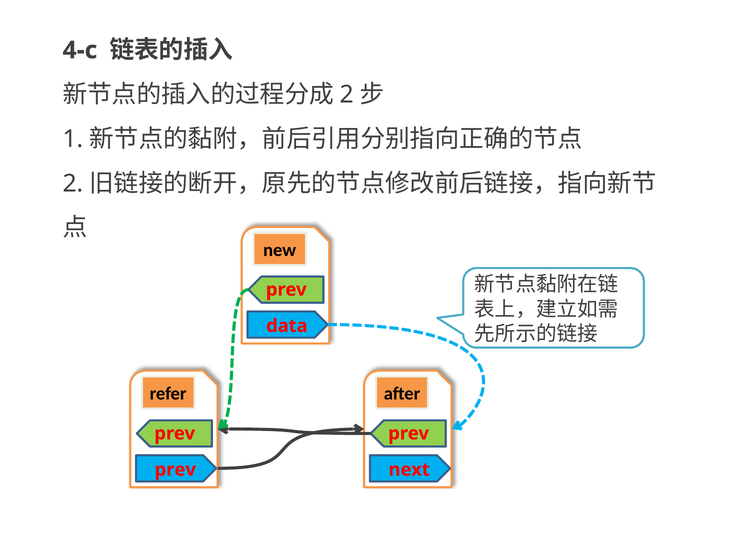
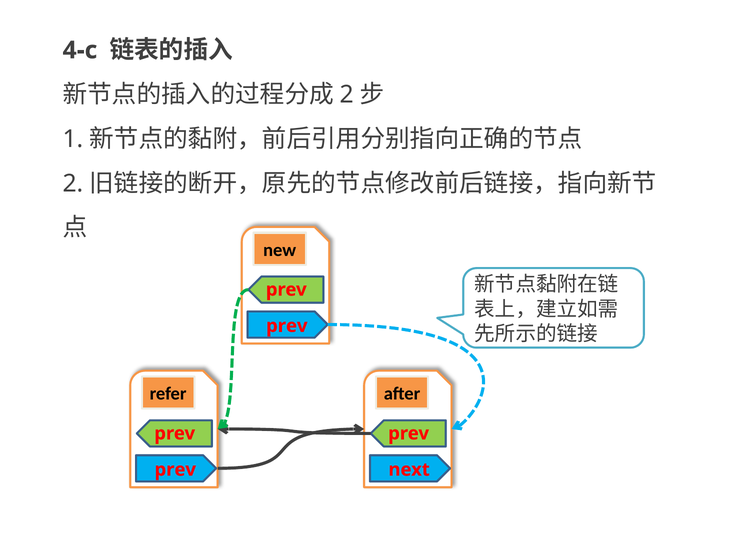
data at (287, 326): data -> prev
